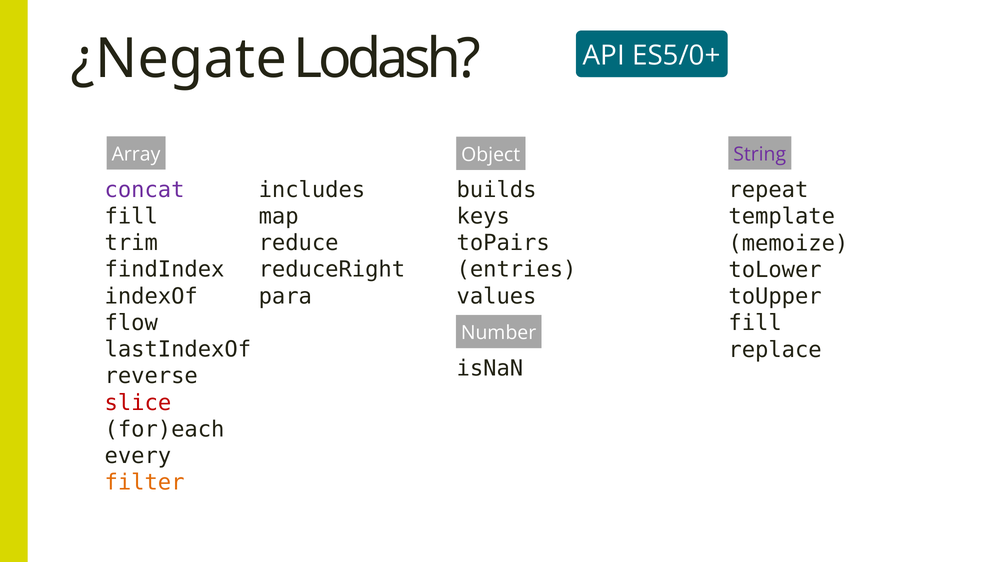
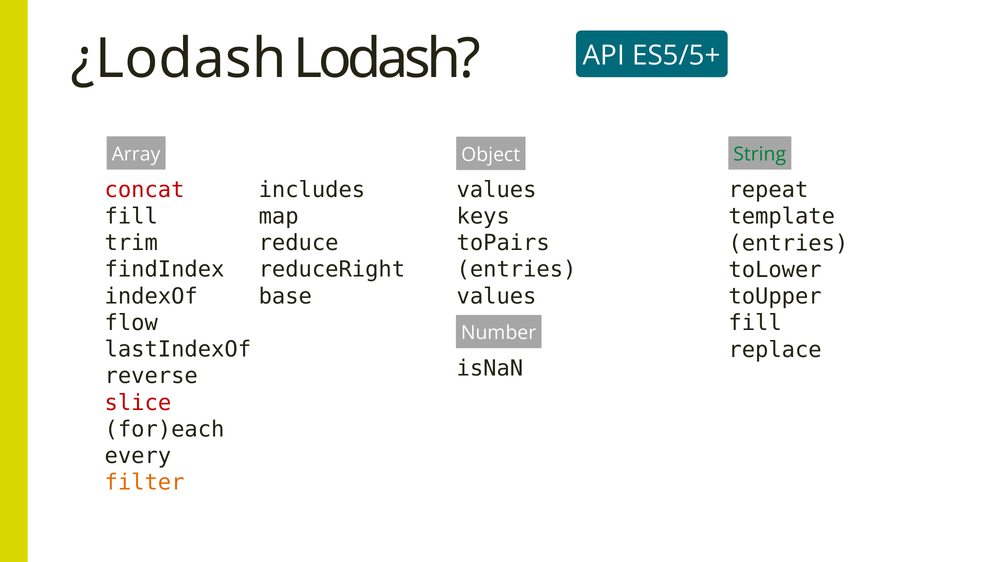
¿Negate: ¿Negate -> ¿Lodash
ES5/0+: ES5/0+ -> ES5/5+
String colour: purple -> green
concat colour: purple -> red
builds at (497, 190): builds -> values
memoize at (788, 243): memoize -> entries
para: para -> base
